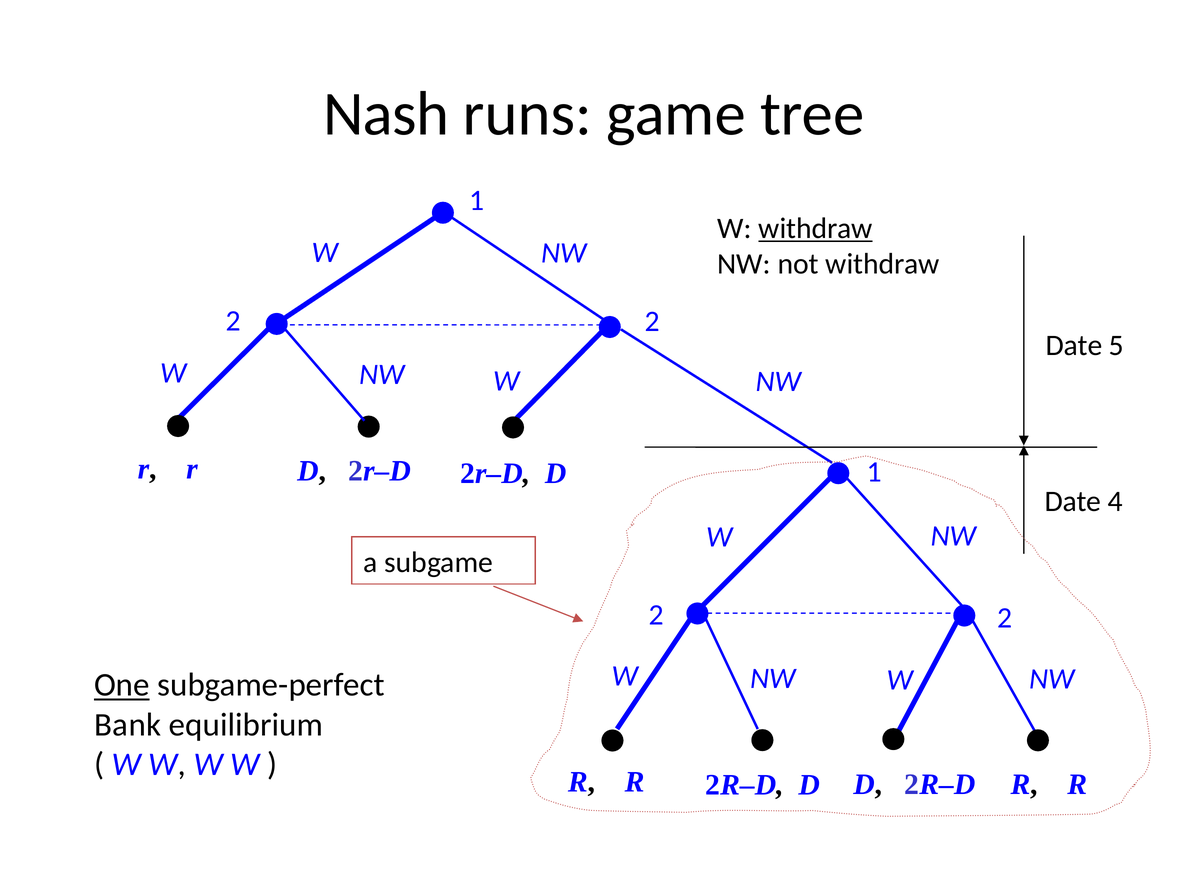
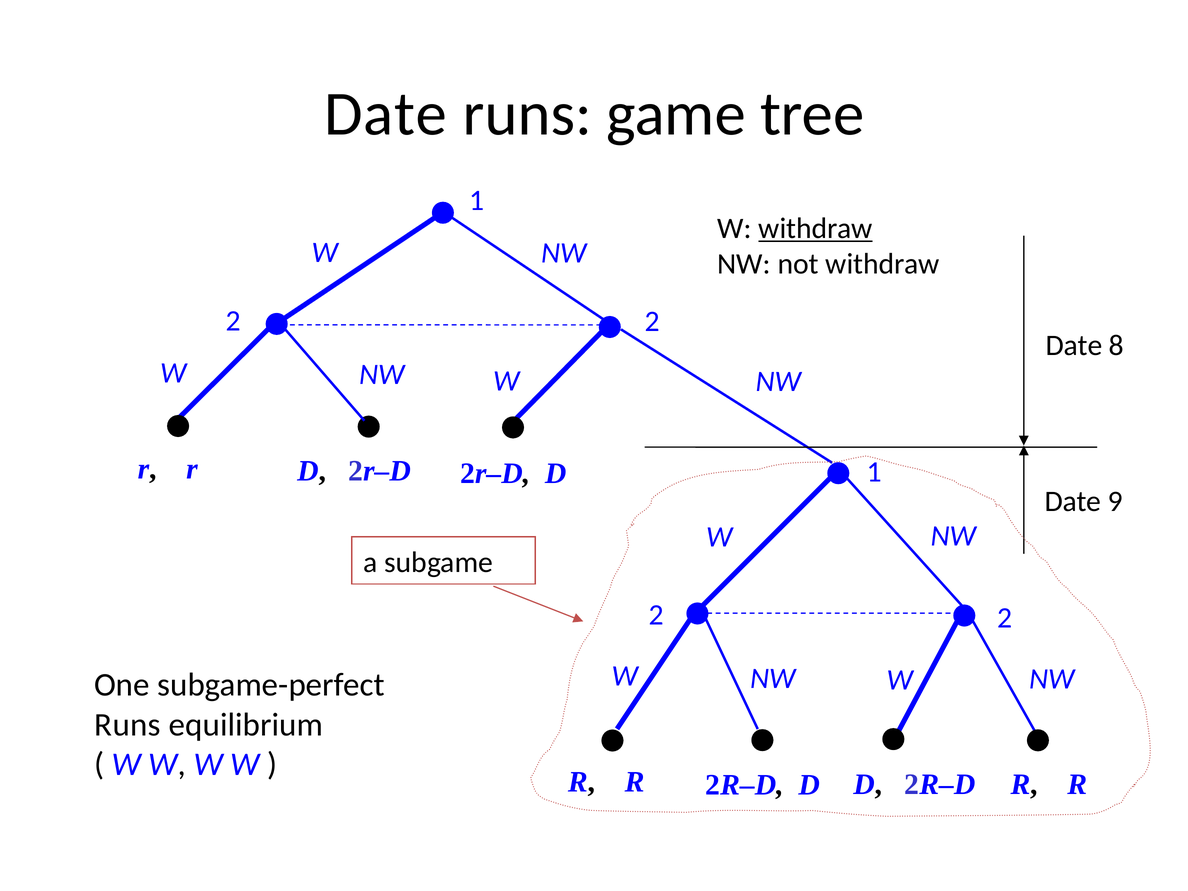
Nash at (386, 114): Nash -> Date
5: 5 -> 8
4: 4 -> 9
One underline: present -> none
Bank at (128, 725): Bank -> Runs
